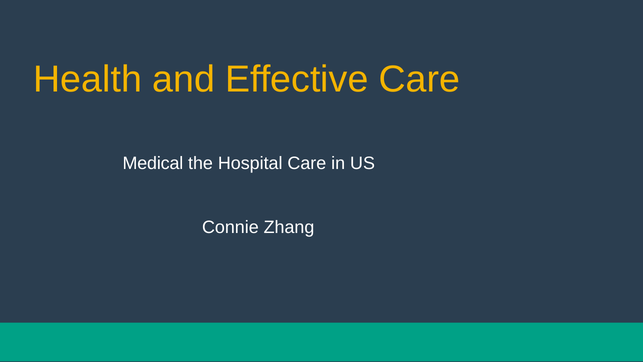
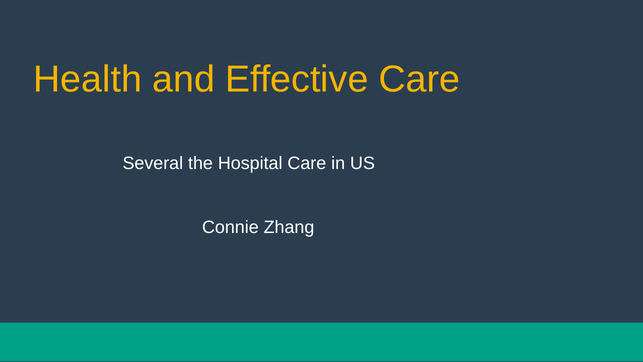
Medical: Medical -> Several
